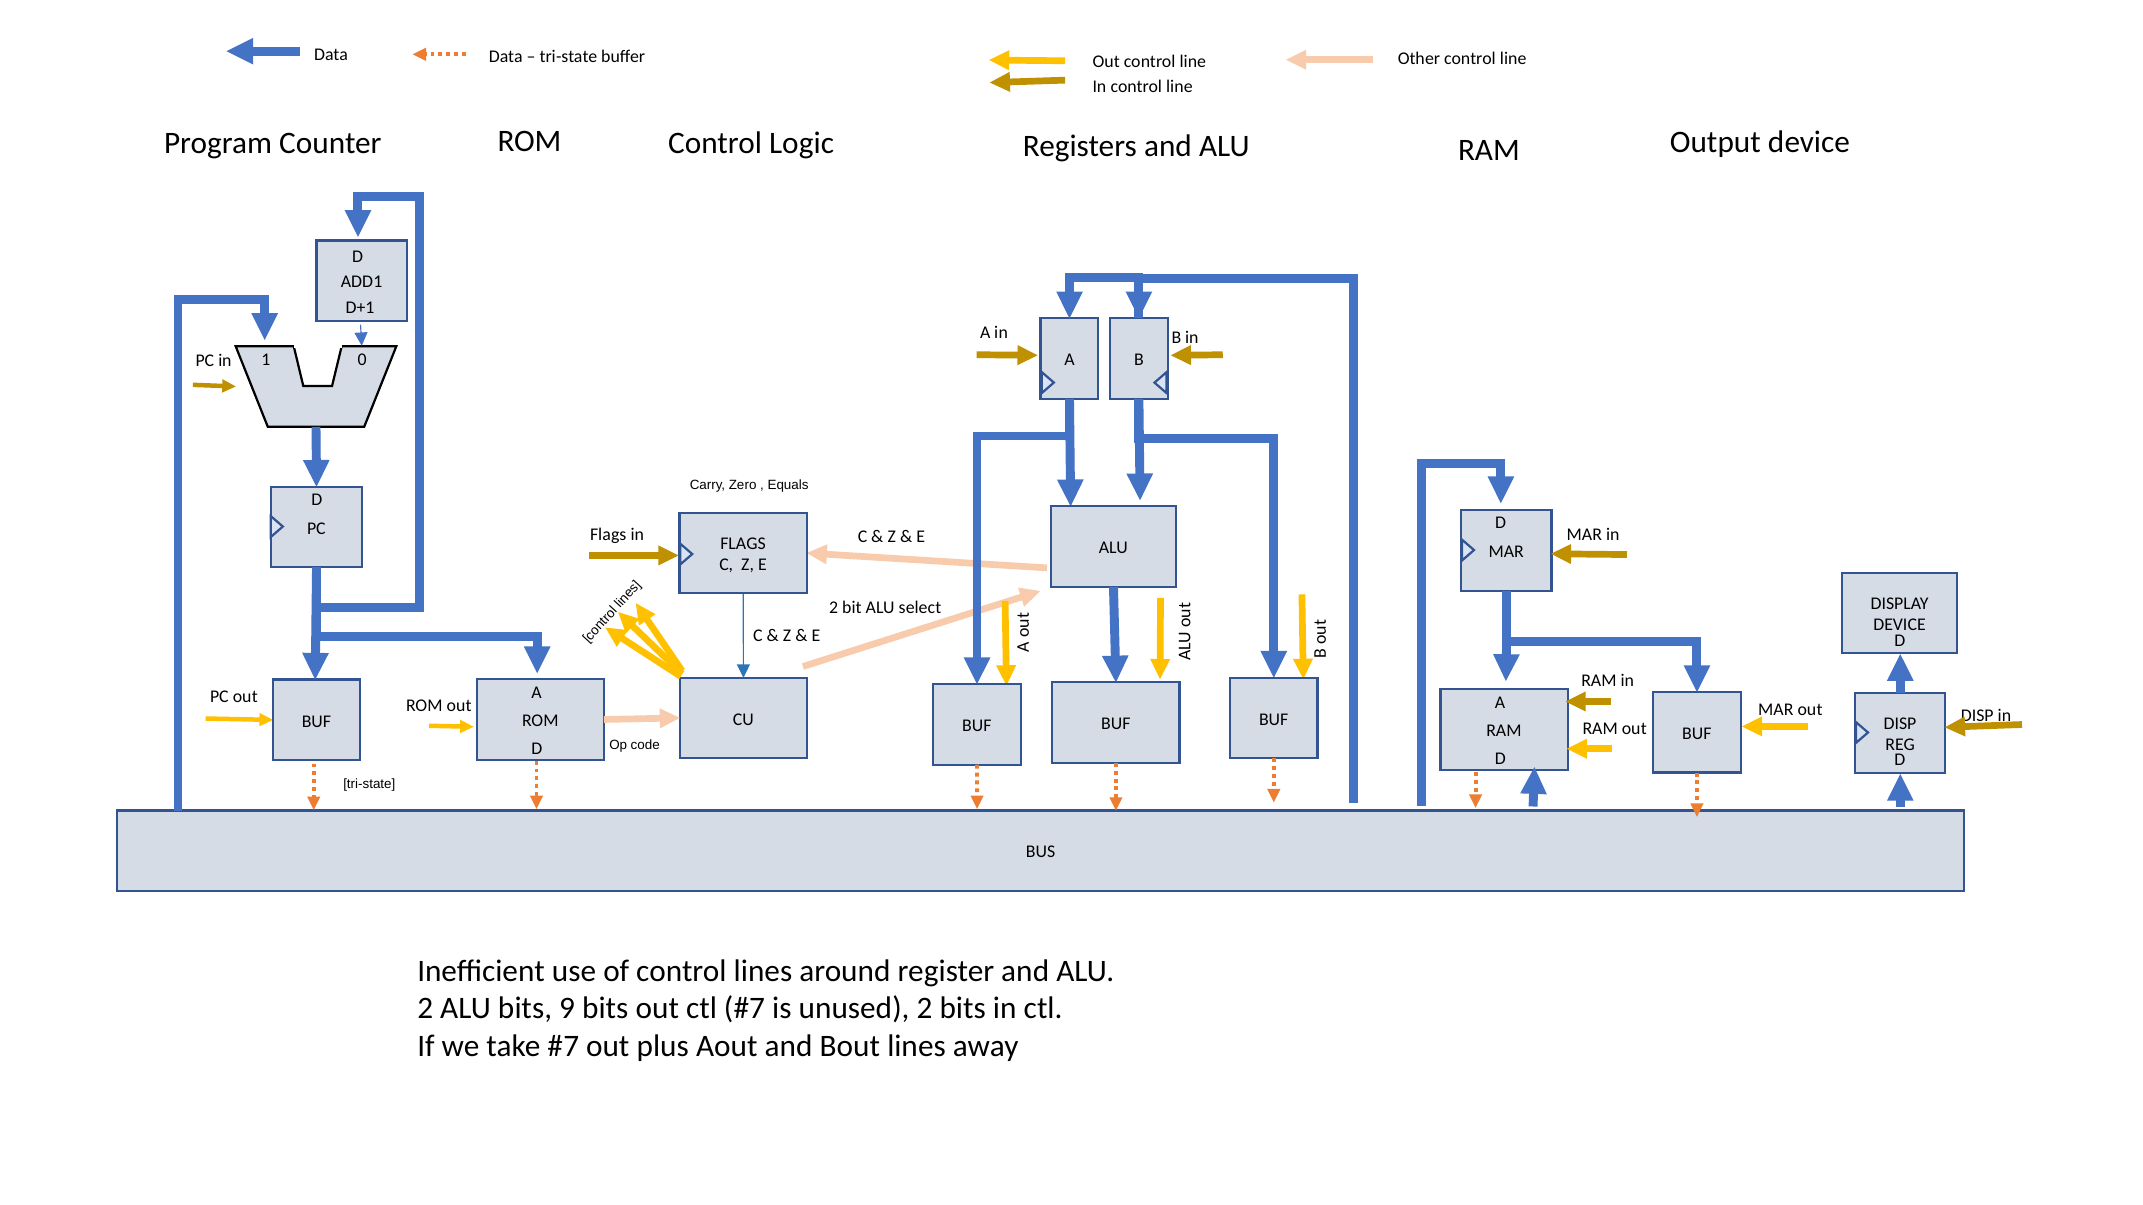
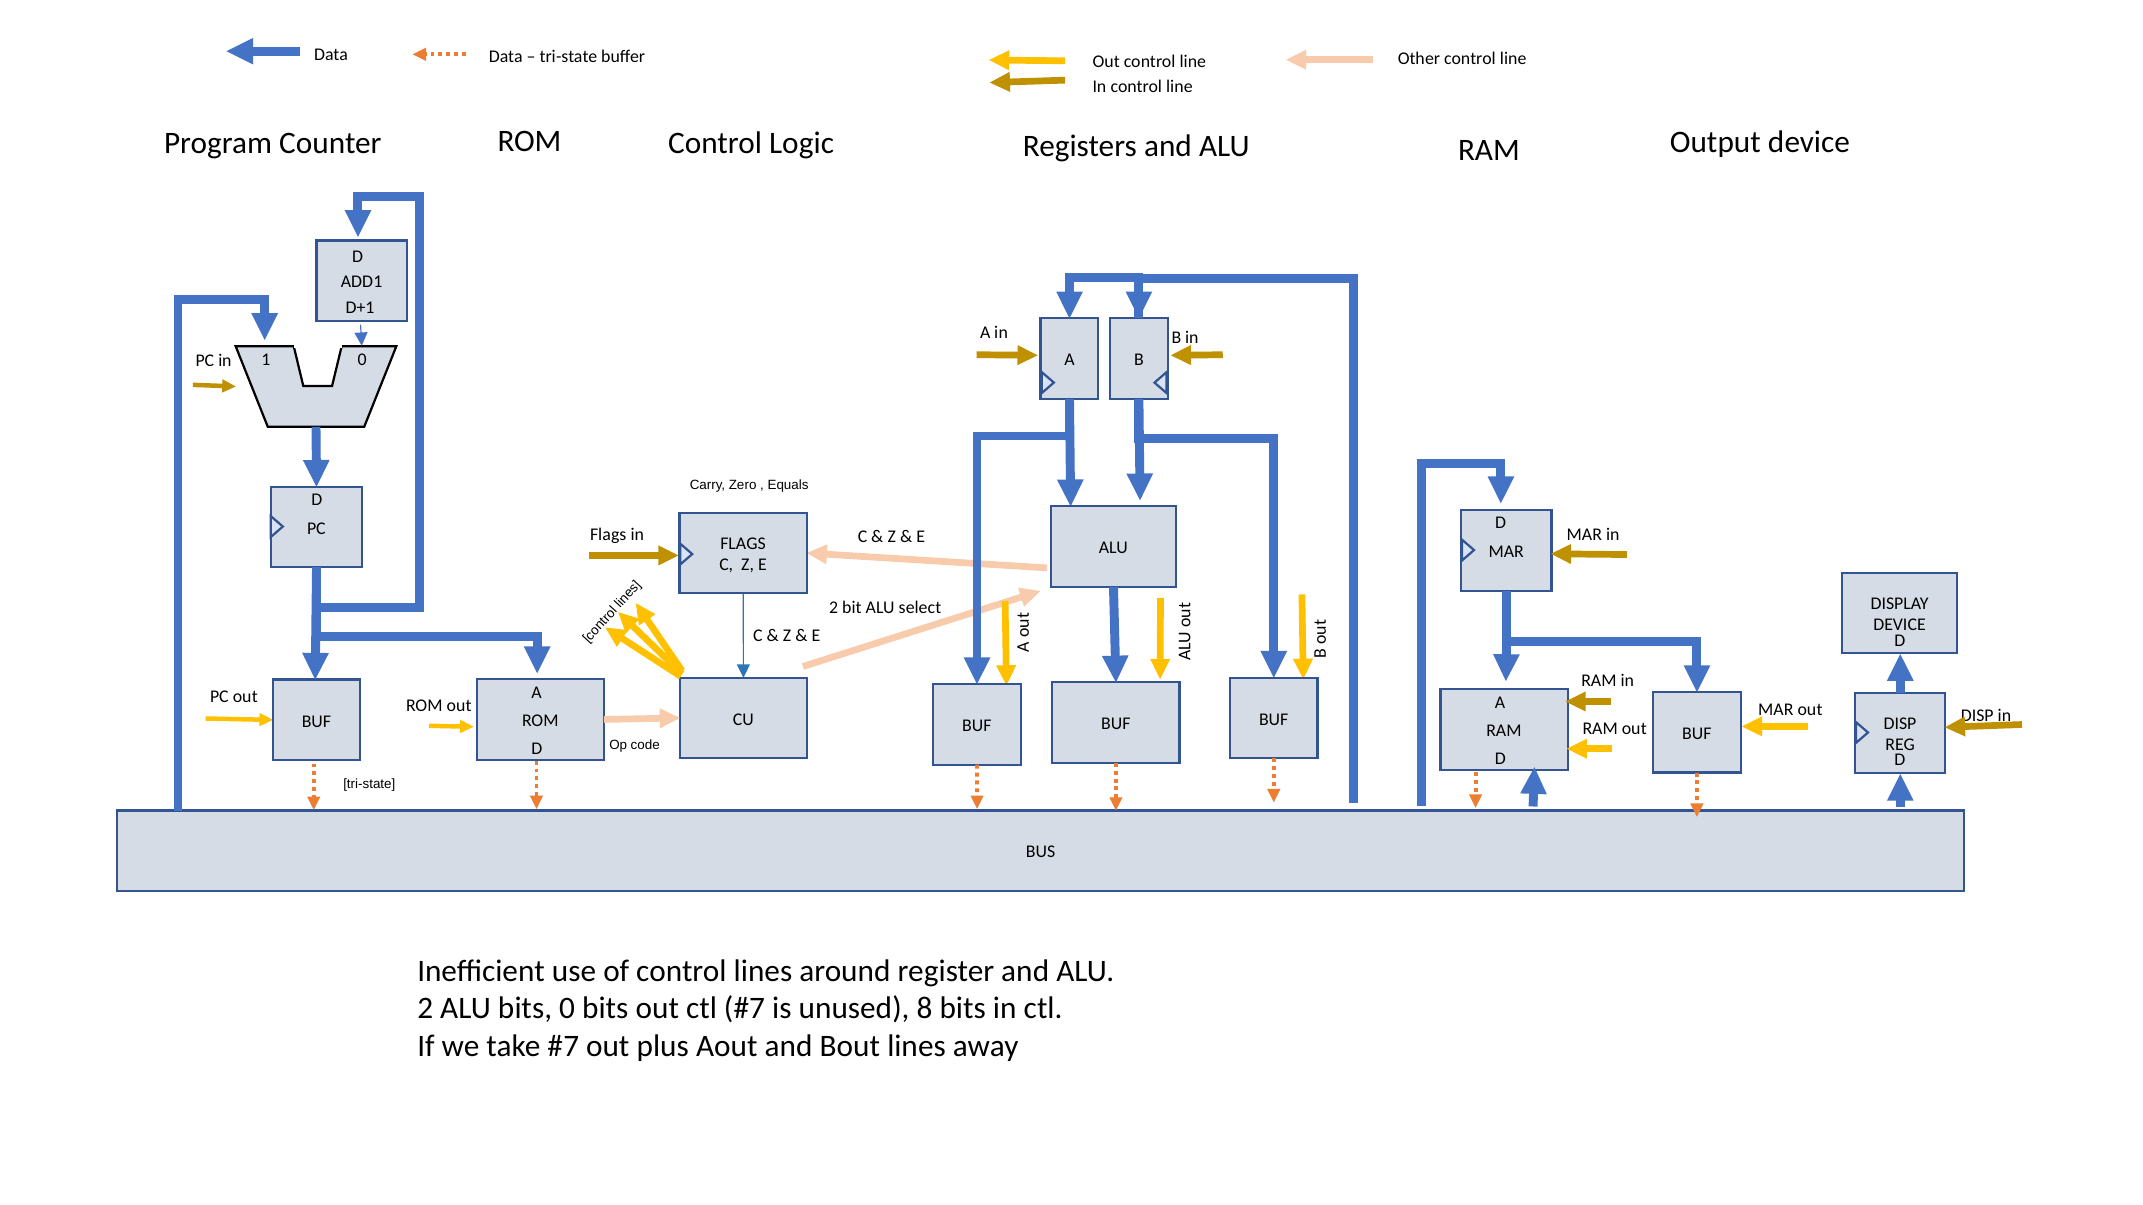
bits 9: 9 -> 0
unused 2: 2 -> 8
